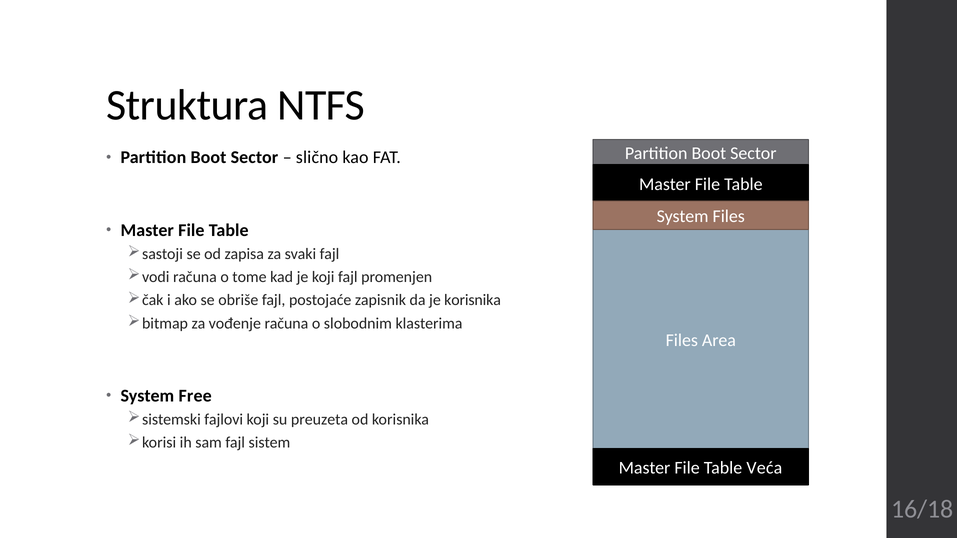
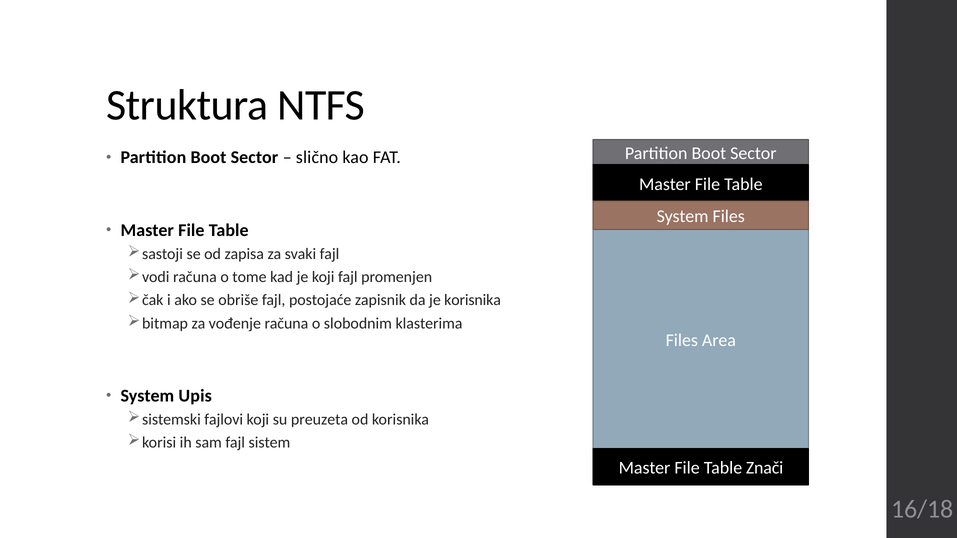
Free: Free -> Upis
Veća: Veća -> Znači
